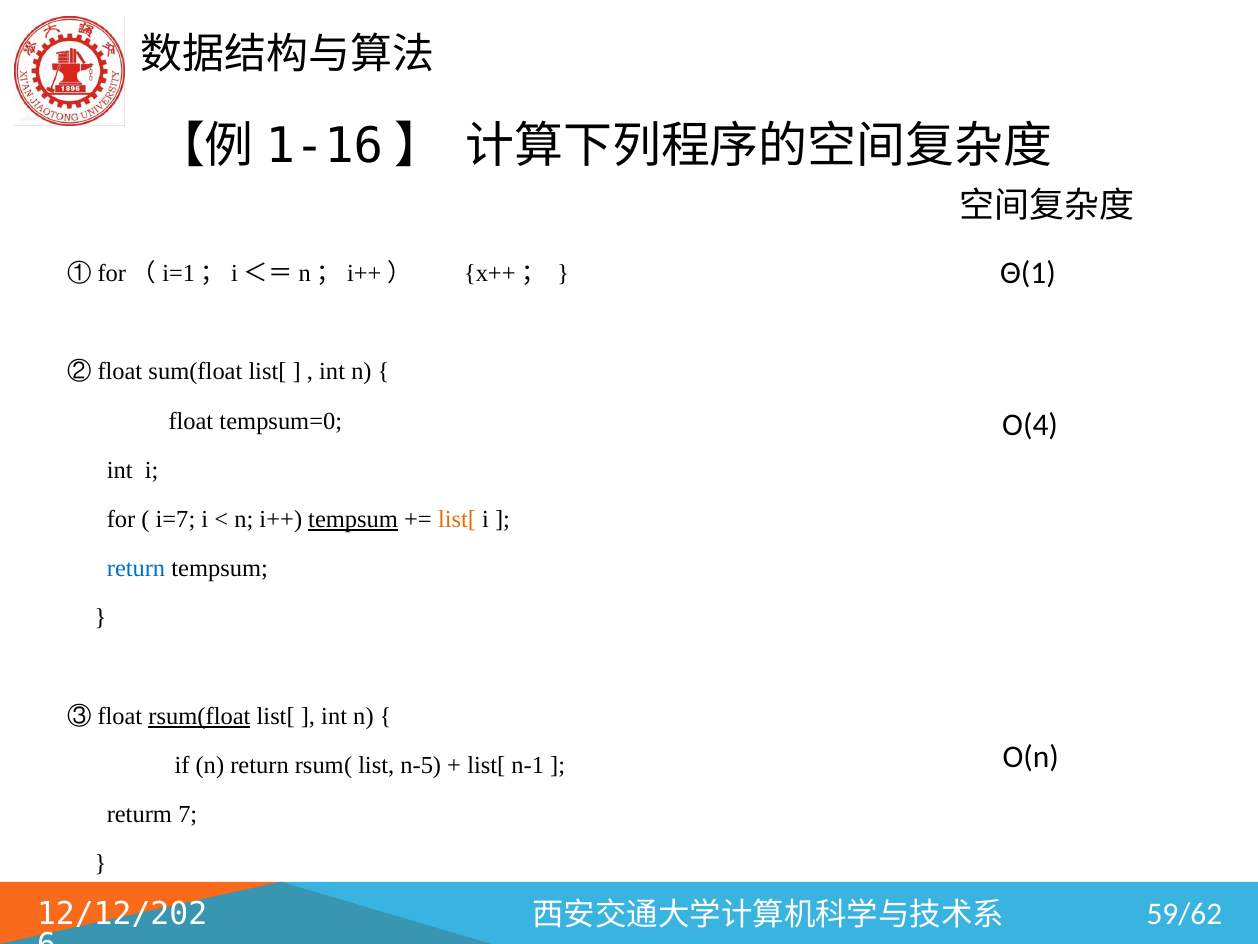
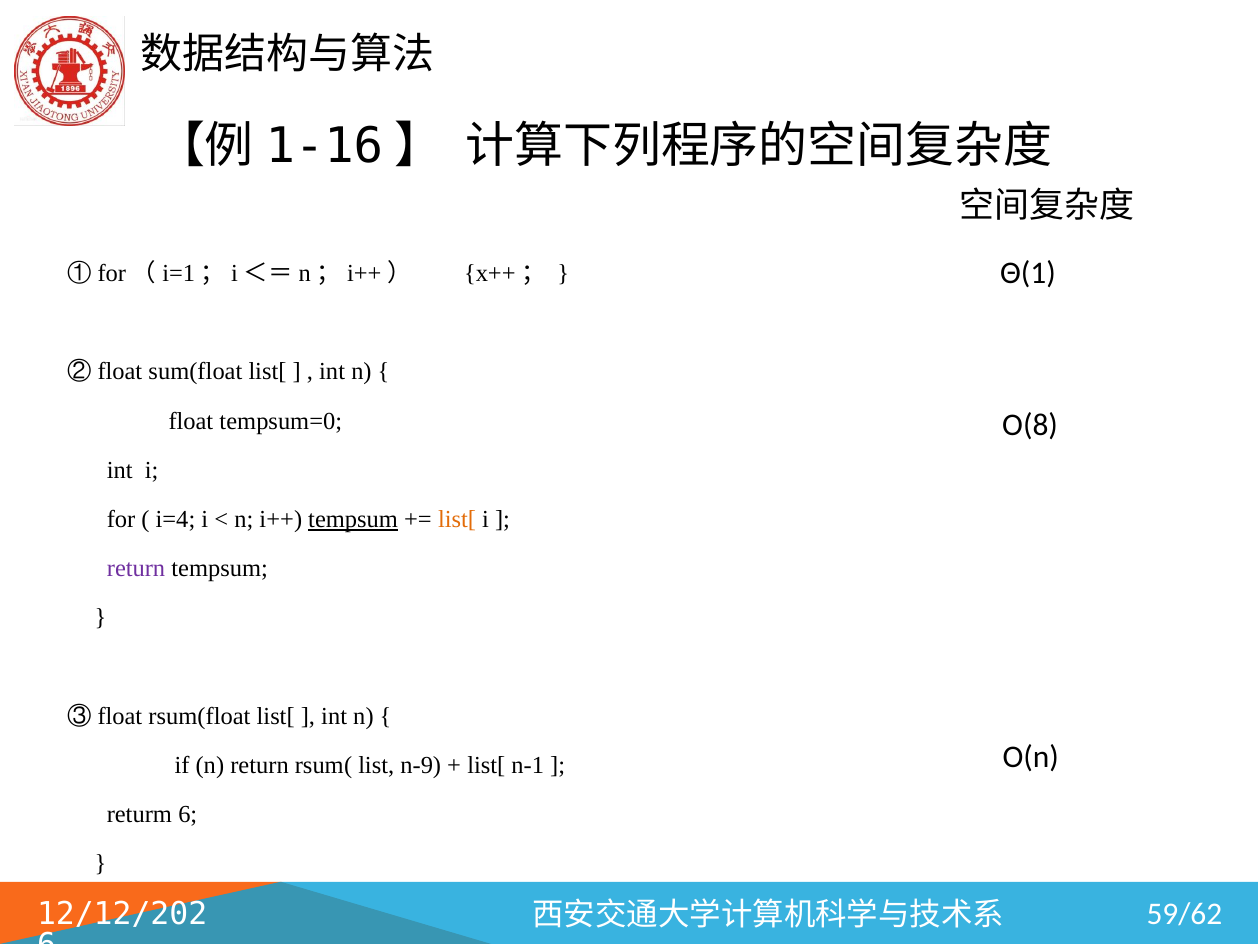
O(4: O(4 -> O(8
i=7: i=7 -> i=4
return at (136, 568) colour: blue -> purple
rsum(float underline: present -> none
n-5: n-5 -> n-9
returm 7: 7 -> 6
